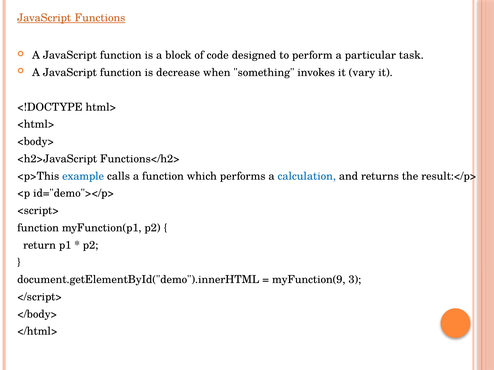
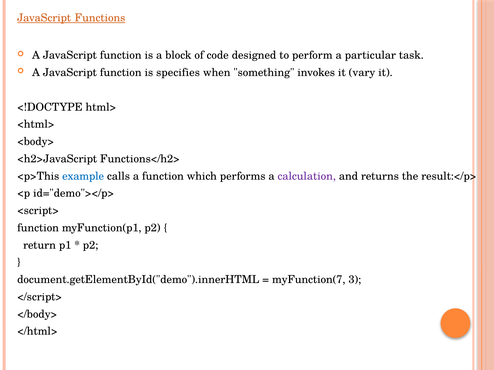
decrease: decrease -> specifies
calculation colour: blue -> purple
myFunction(9: myFunction(9 -> myFunction(7
